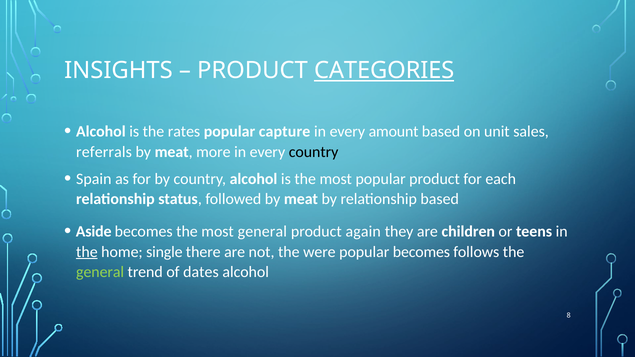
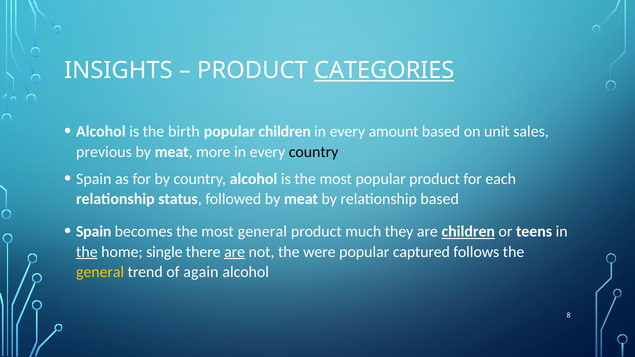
rates: rates -> birth
popular capture: capture -> children
referrals: referrals -> previous
Aside at (94, 232): Aside -> Spain
again: again -> much
children at (468, 232) underline: none -> present
are at (235, 252) underline: none -> present
popular becomes: becomes -> captured
general at (100, 272) colour: light green -> yellow
dates: dates -> again
